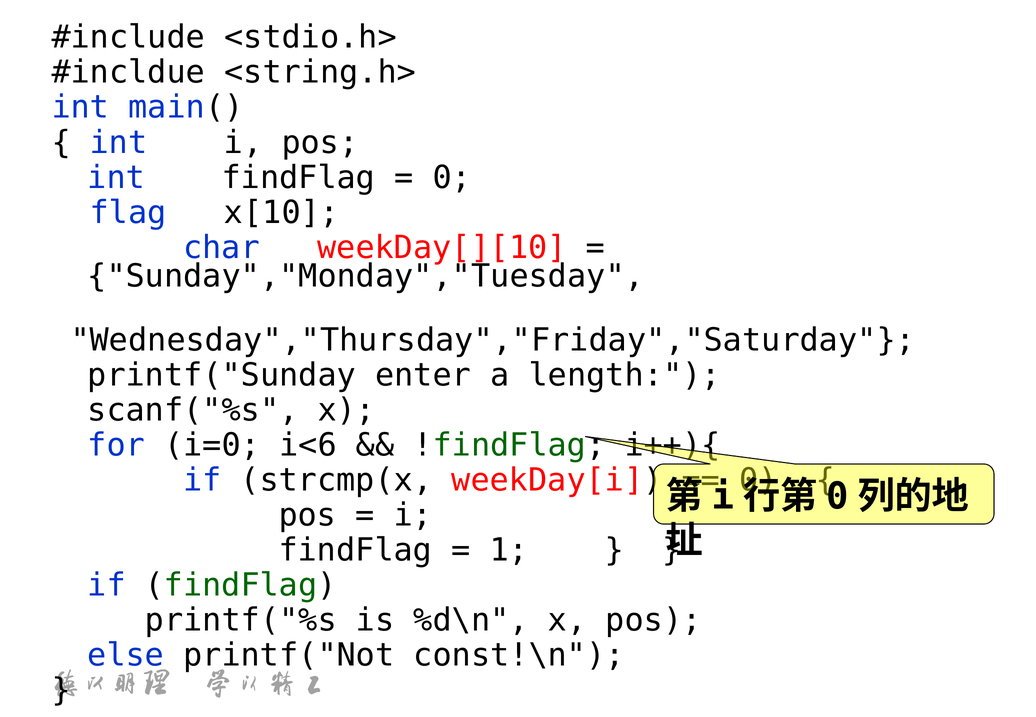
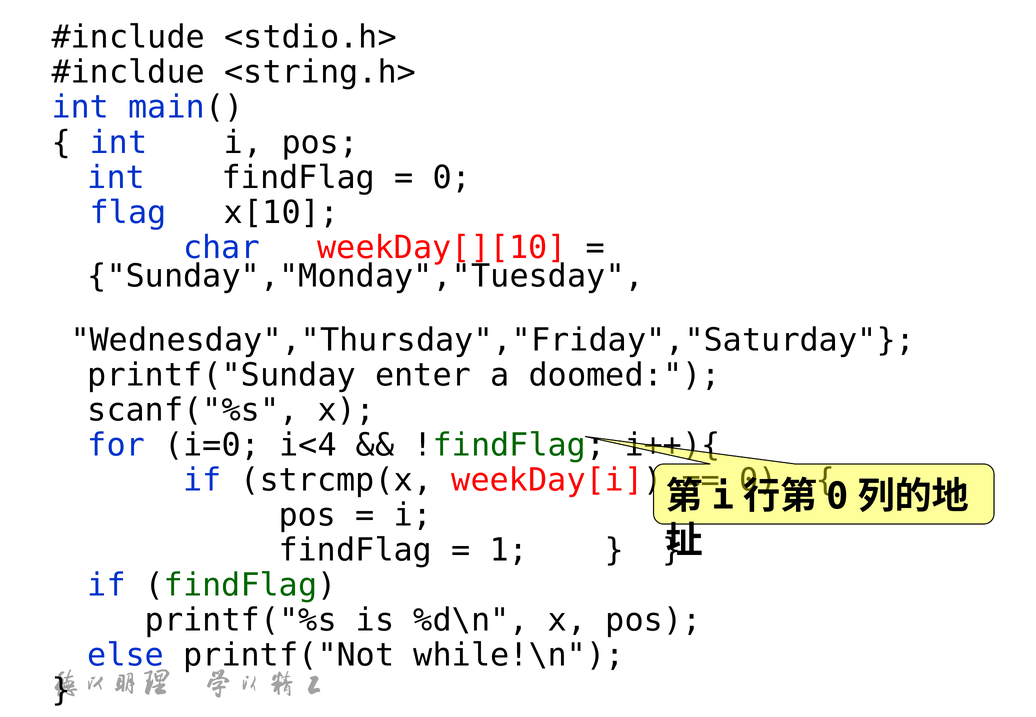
length: length -> doomed
i<6: i<6 -> i<4
const!\n: const!\n -> while!\n
